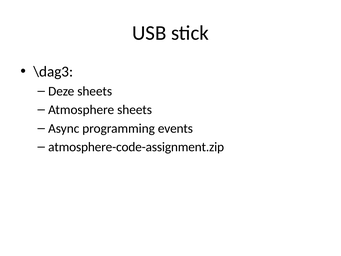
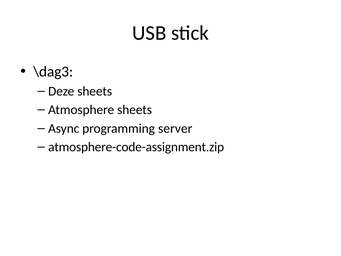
events: events -> server
